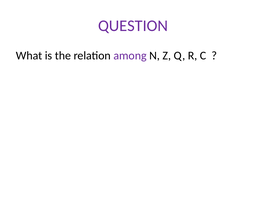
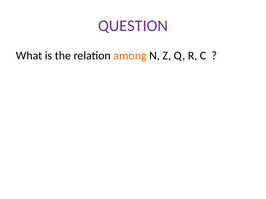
among colour: purple -> orange
